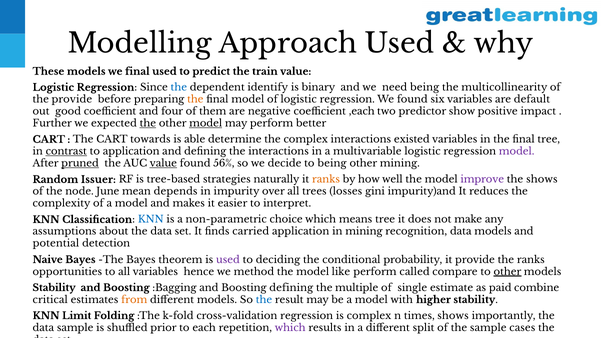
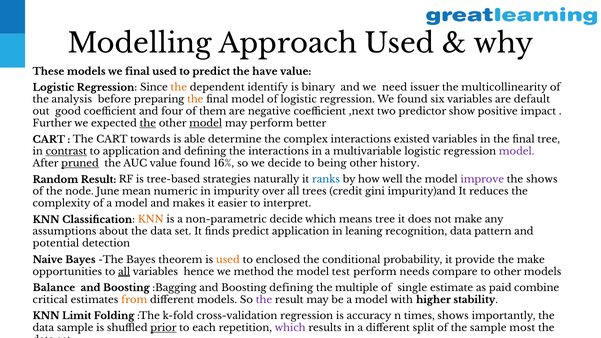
train: train -> have
the at (179, 88) colour: blue -> orange
need being: being -> issuer
the provide: provide -> analysis
,each: ,each -> ,next
value at (163, 164) underline: present -> none
56%: 56% -> 16%
other mining: mining -> history
Random Issuer: Issuer -> Result
ranks at (326, 180) colour: orange -> blue
depends: depends -> numeric
losses: losses -> credit
KNN at (151, 220) colour: blue -> orange
non-parametric choice: choice -> decide
finds carried: carried -> predict
in mining: mining -> leaning
data models: models -> pattern
used at (228, 260) colour: purple -> orange
deciding: deciding -> enclosed
the ranks: ranks -> make
all at (124, 272) underline: none -> present
like: like -> test
called: called -> needs
other at (507, 272) underline: present -> none
Stability at (54, 288): Stability -> Balance
the at (264, 300) colour: blue -> purple
is complex: complex -> accuracy
prior underline: none -> present
cases: cases -> most
